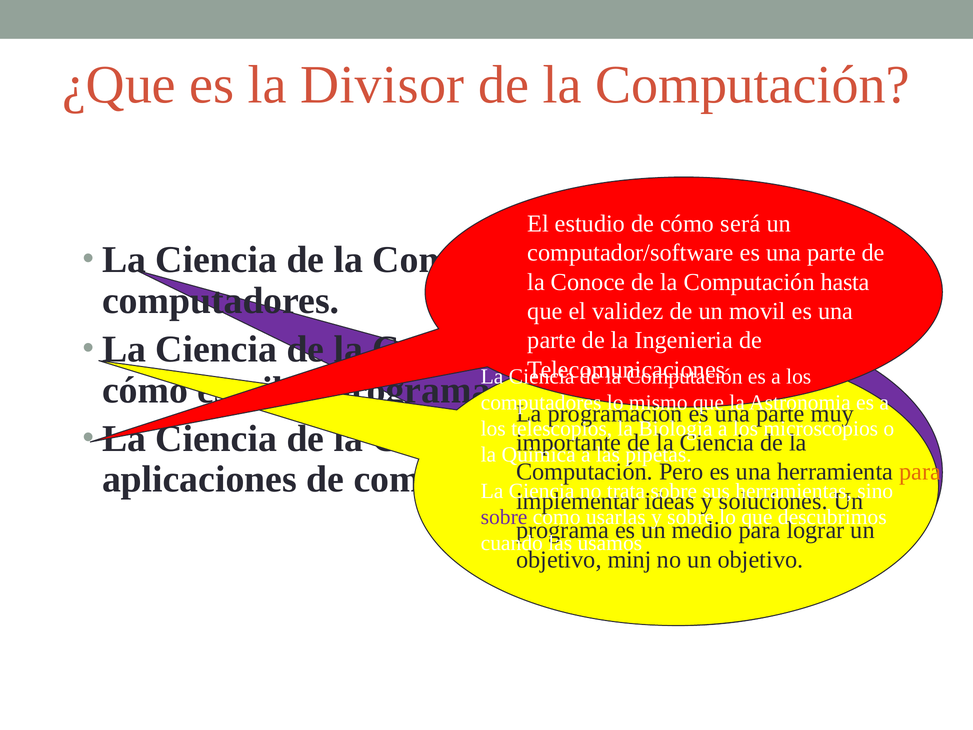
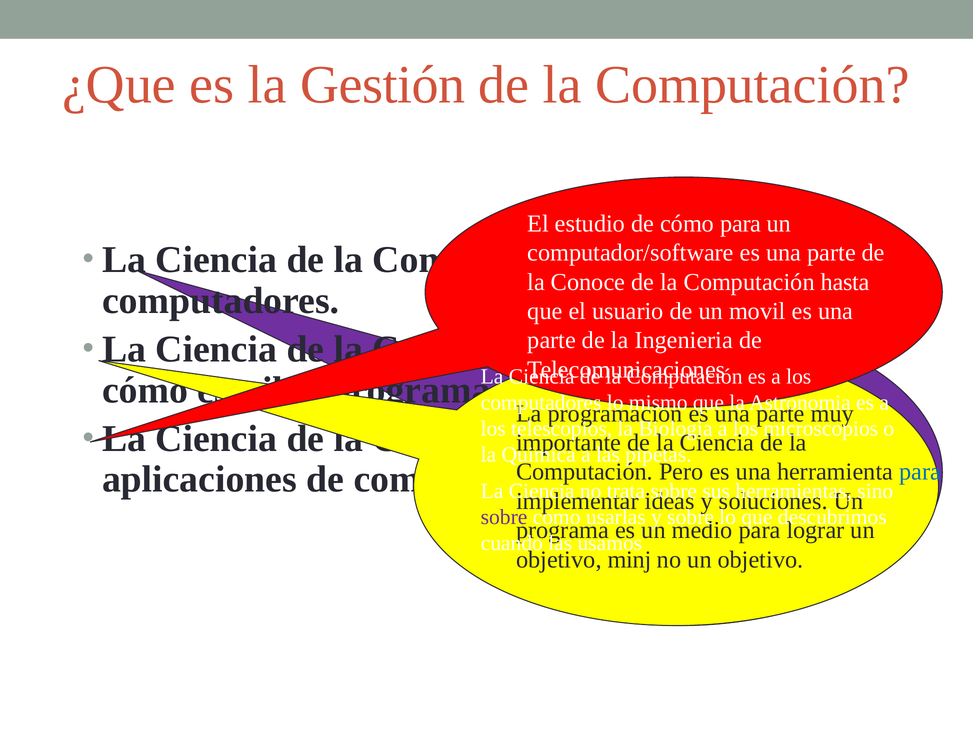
Divisor: Divisor -> Gestión
cómo será: será -> para
validez: validez -> usuario
para at (920, 472) colour: orange -> blue
